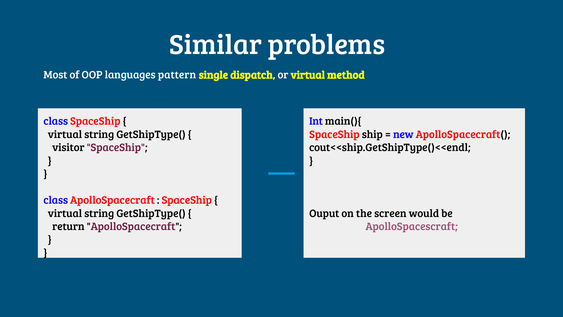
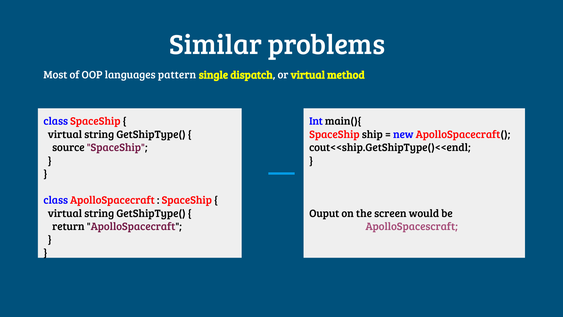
visitor: visitor -> source
